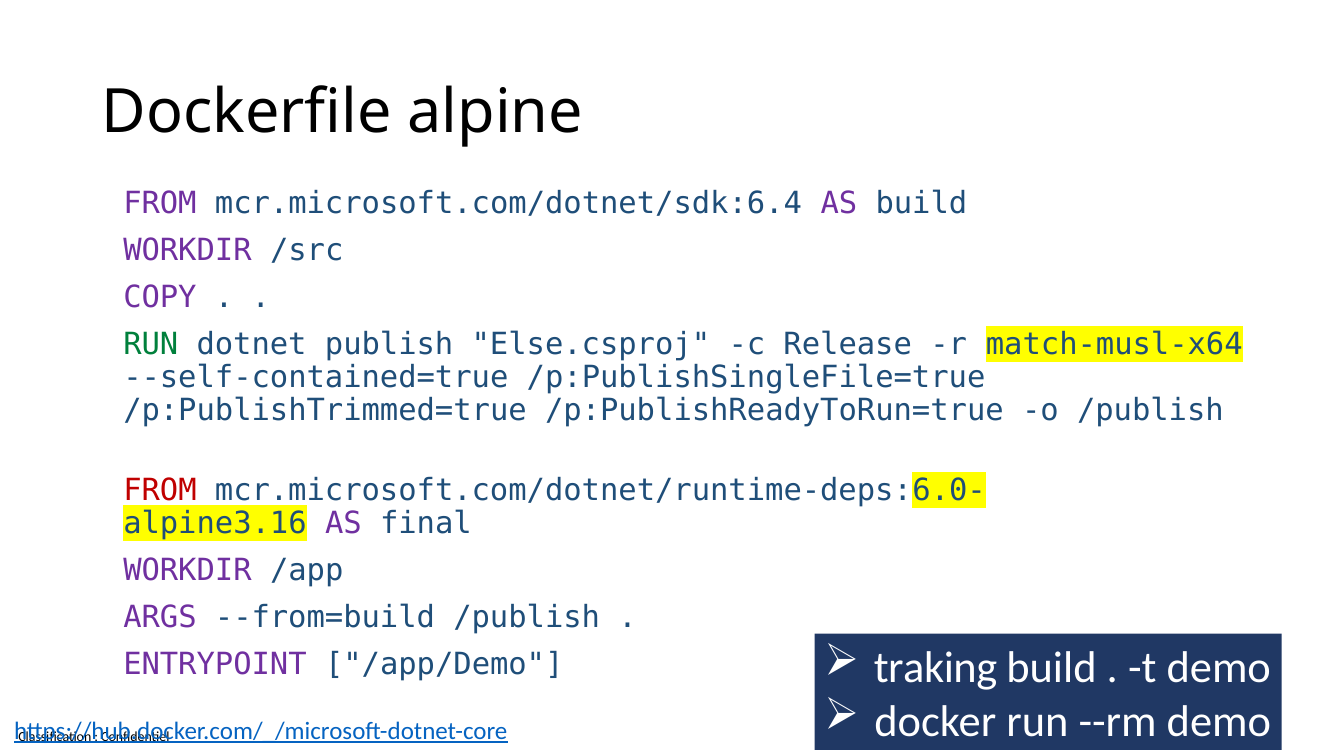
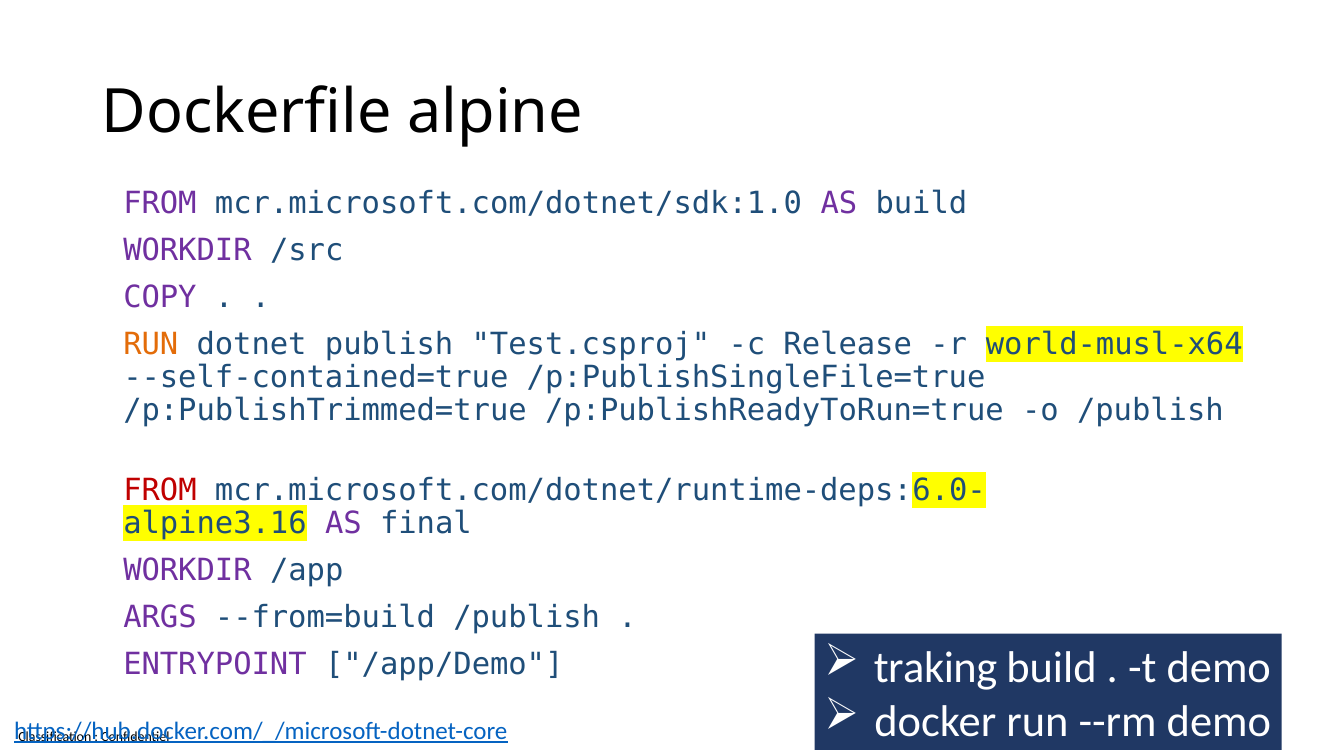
mcr.microsoft.com/dotnet/sdk:6.4: mcr.microsoft.com/dotnet/sdk:6.4 -> mcr.microsoft.com/dotnet/sdk:1.0
RUN at (151, 344) colour: green -> orange
Else.csproj: Else.csproj -> Test.csproj
match-musl-x64: match-musl-x64 -> world-musl-x64
